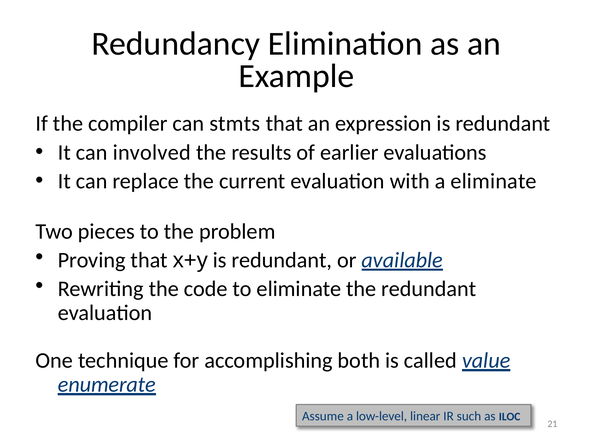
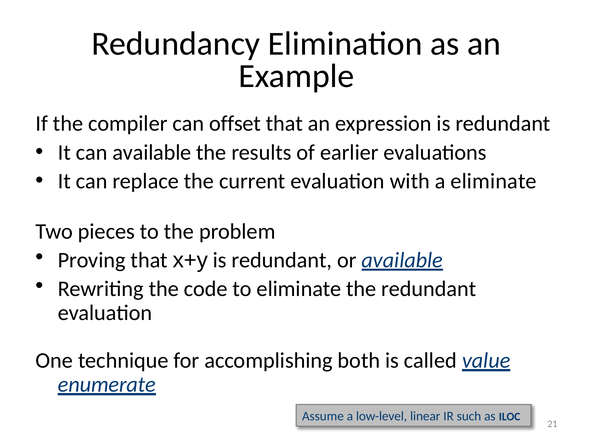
stmts: stmts -> offset
can involved: involved -> available
